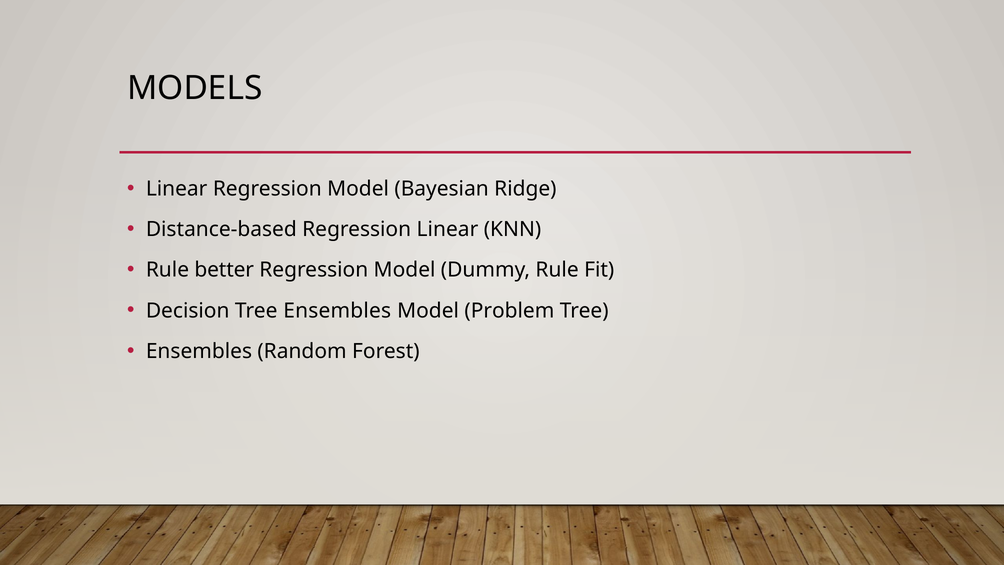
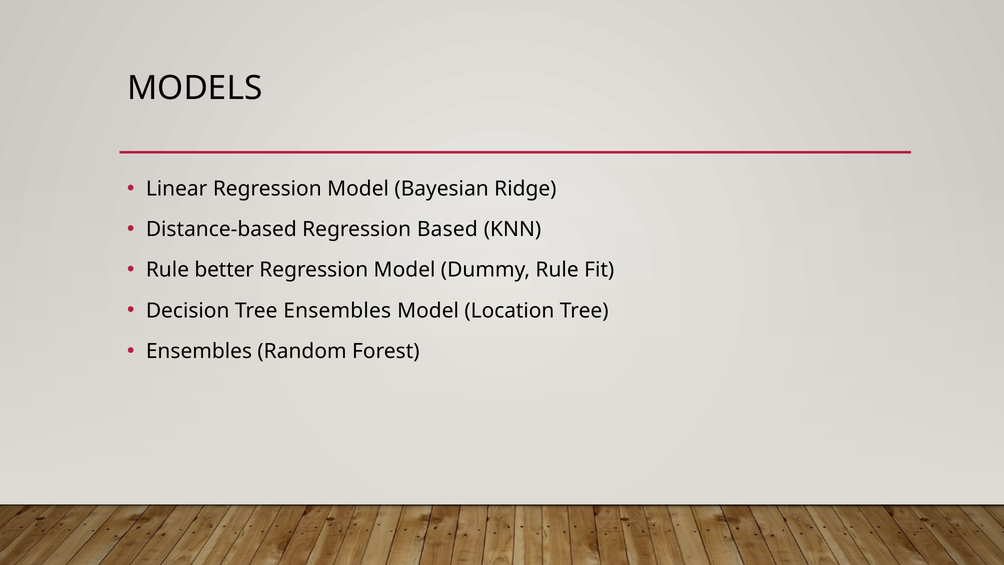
Regression Linear: Linear -> Based
Problem: Problem -> Location
